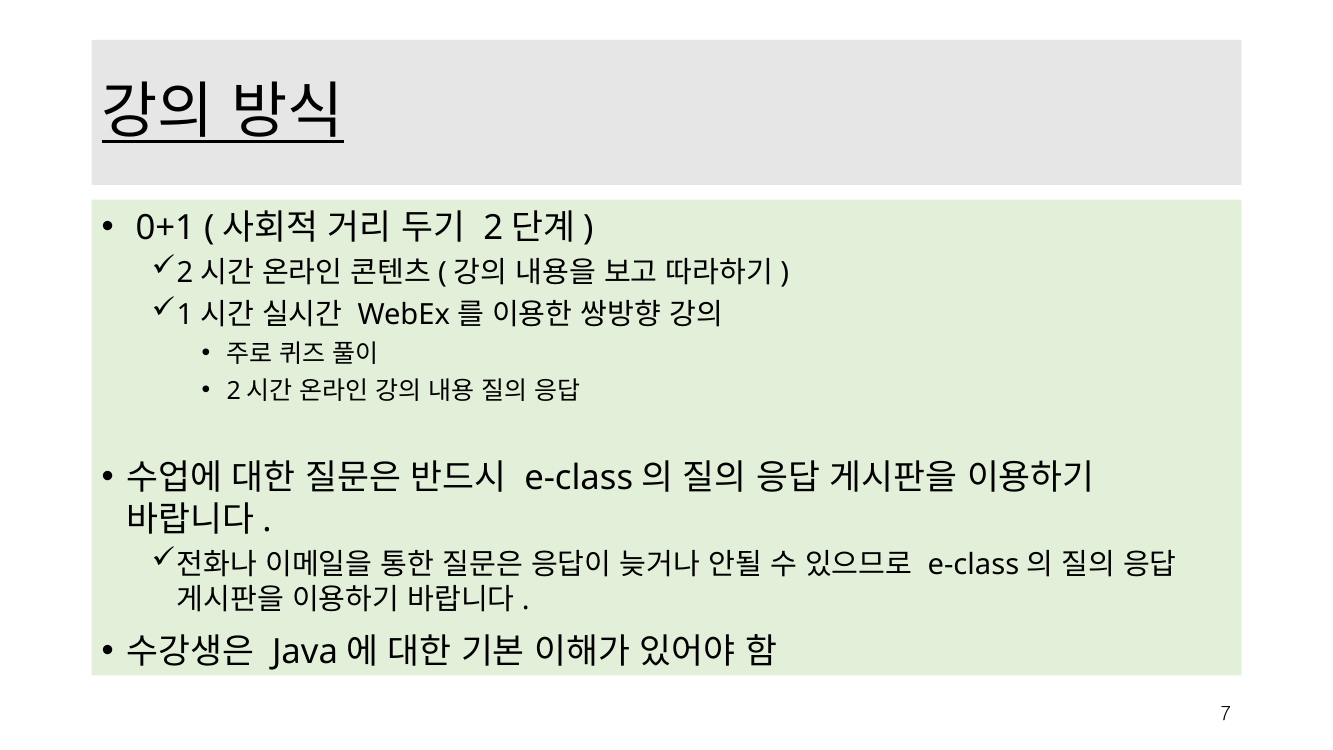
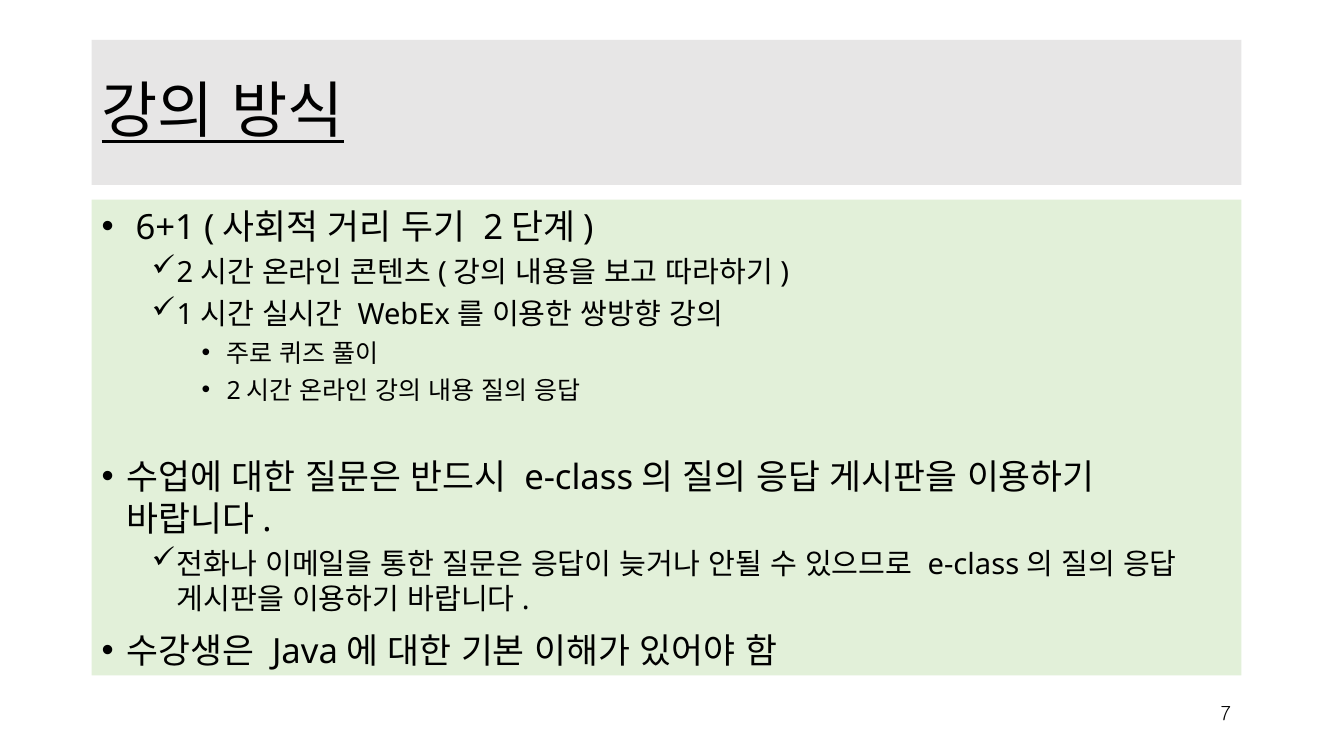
0+1: 0+1 -> 6+1
